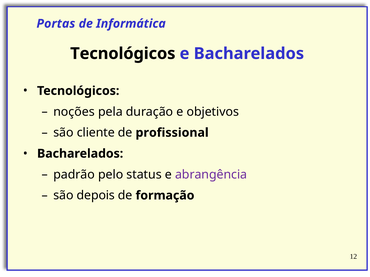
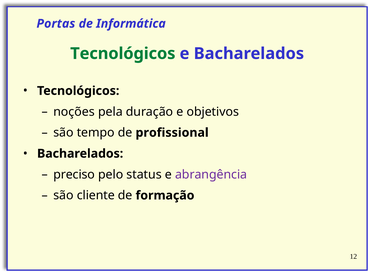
Tecnológicos at (123, 54) colour: black -> green
cliente: cliente -> tempo
padrão: padrão -> preciso
depois: depois -> cliente
